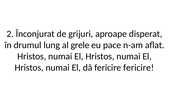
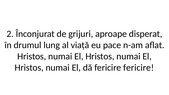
grele: grele -> viață
